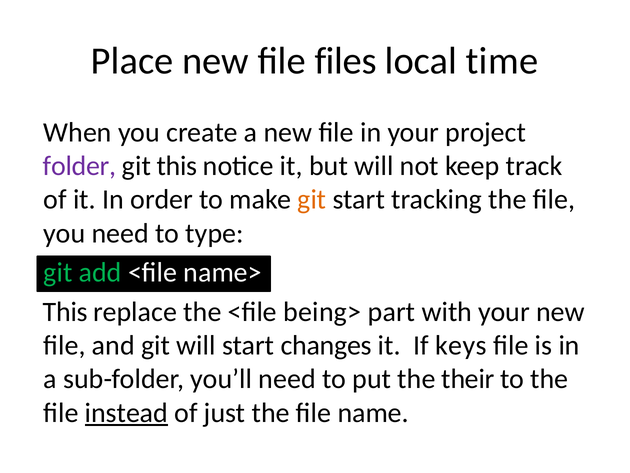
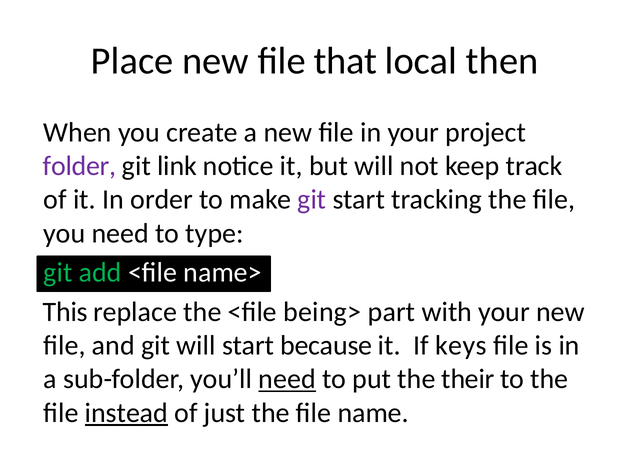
files: files -> that
time: time -> then
git this: this -> link
git at (312, 199) colour: orange -> purple
changes: changes -> because
need at (287, 379) underline: none -> present
